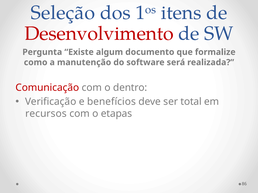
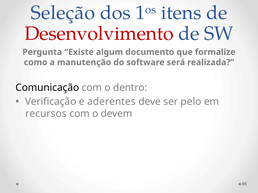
Comunicação colour: red -> black
benefícios: benefícios -> aderentes
total: total -> pelo
etapas: etapas -> devem
